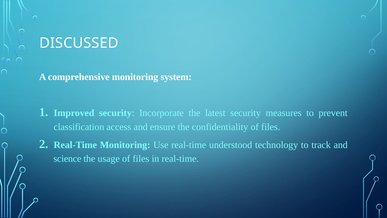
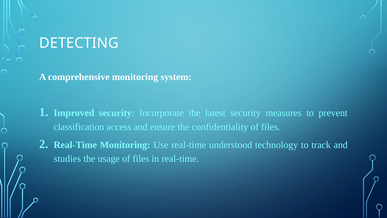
DISCUSSED: DISCUSSED -> DETECTING
science: science -> studies
